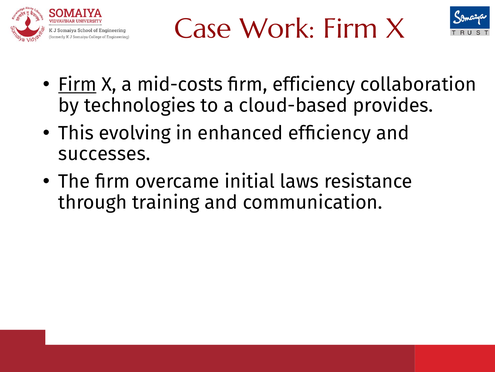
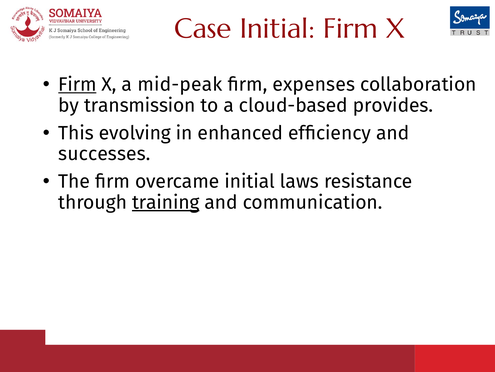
Case Work: Work -> Initial
mid-costs: mid-costs -> mid-peak
firm efficiency: efficiency -> expenses
technologies: technologies -> transmission
training underline: none -> present
